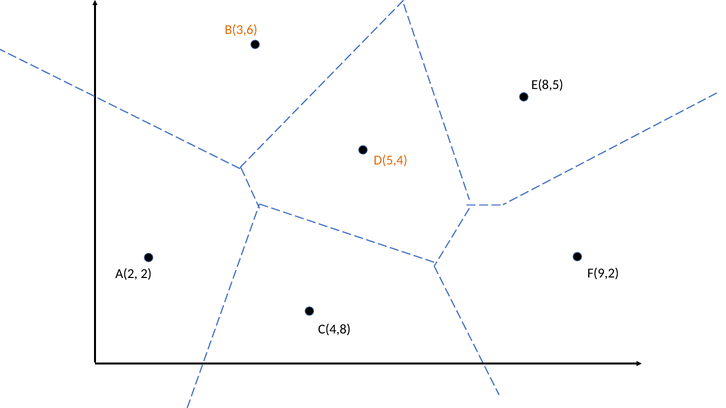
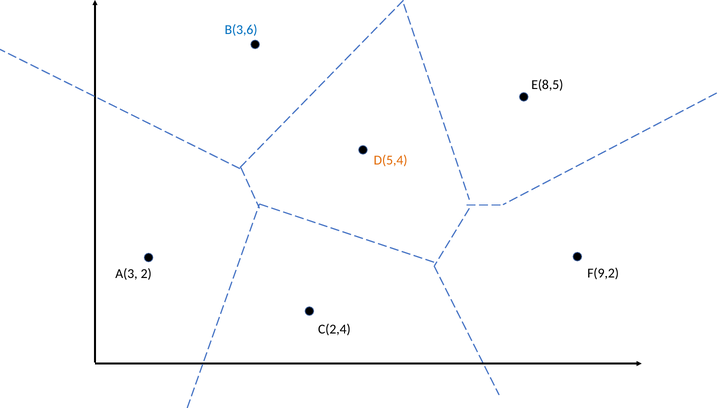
B(3,6 colour: orange -> blue
A(2: A(2 -> A(3
C(4,8: C(4,8 -> C(2,4
